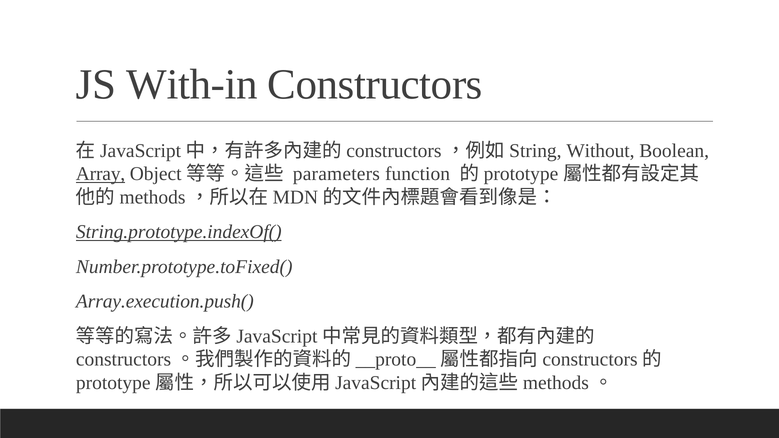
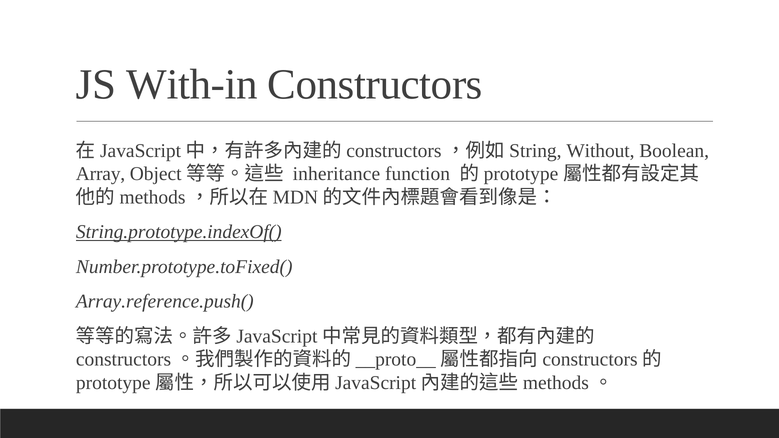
Array underline: present -> none
parameters: parameters -> inheritance
Array.execution.push(: Array.execution.push( -> Array.reference.push(
